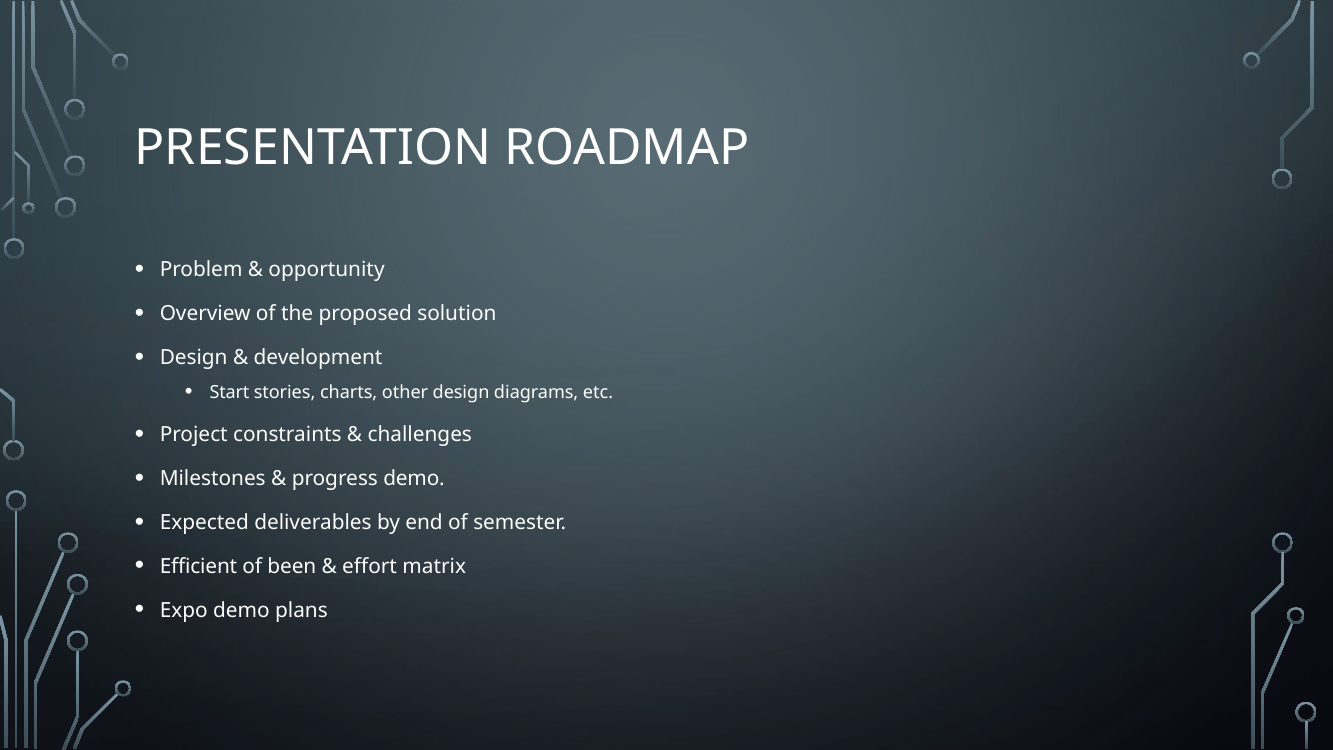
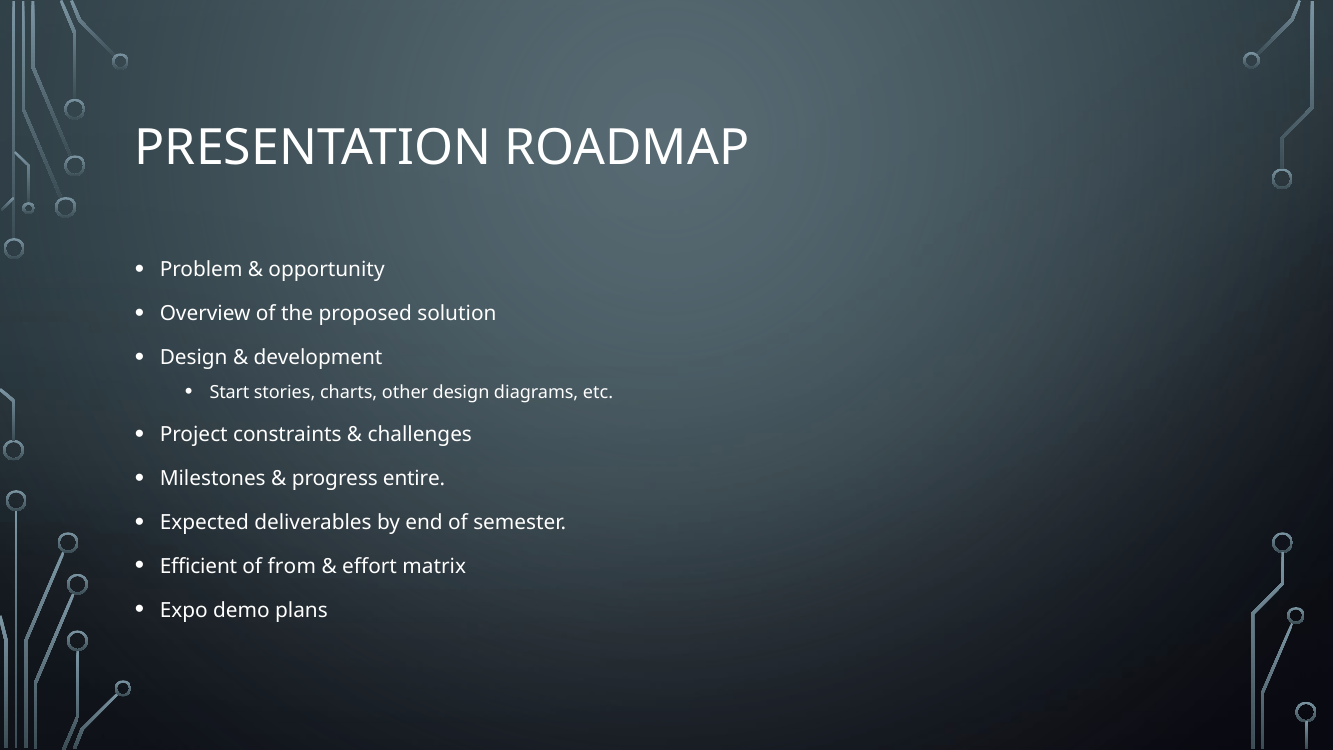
progress demo: demo -> entire
been: been -> from
